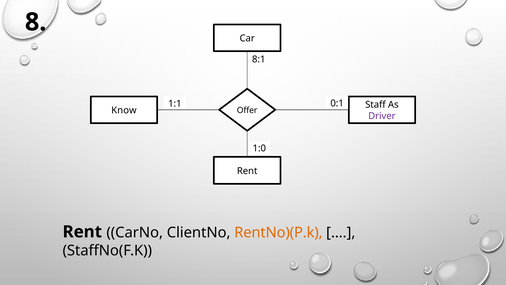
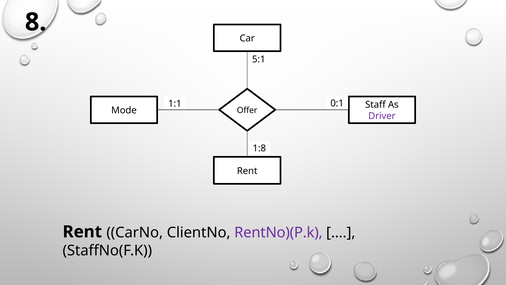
8:1: 8:1 -> 5:1
Know: Know -> Mode
1:0: 1:0 -> 1:8
RentNo)(P.k colour: orange -> purple
